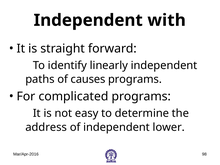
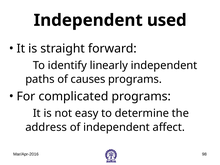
with: with -> used
lower: lower -> affect
